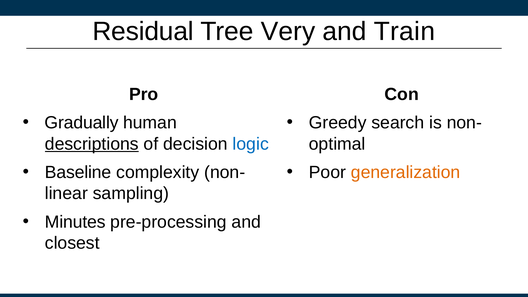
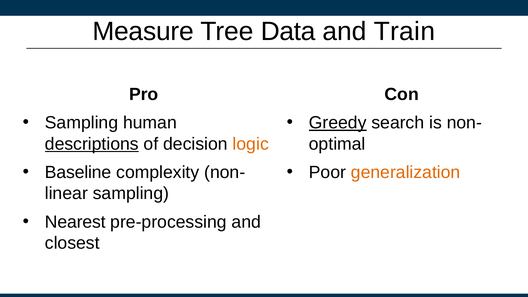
Residual: Residual -> Measure
Very: Very -> Data
Gradually at (82, 123): Gradually -> Sampling
Greedy underline: none -> present
logic colour: blue -> orange
Minutes: Minutes -> Nearest
